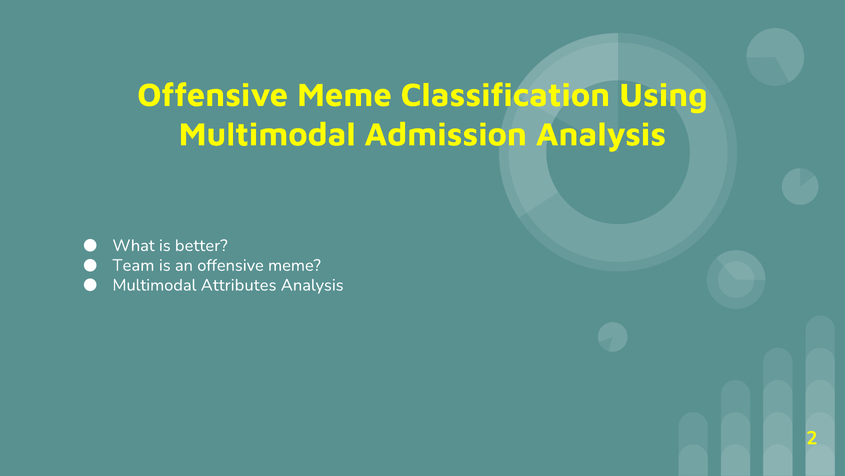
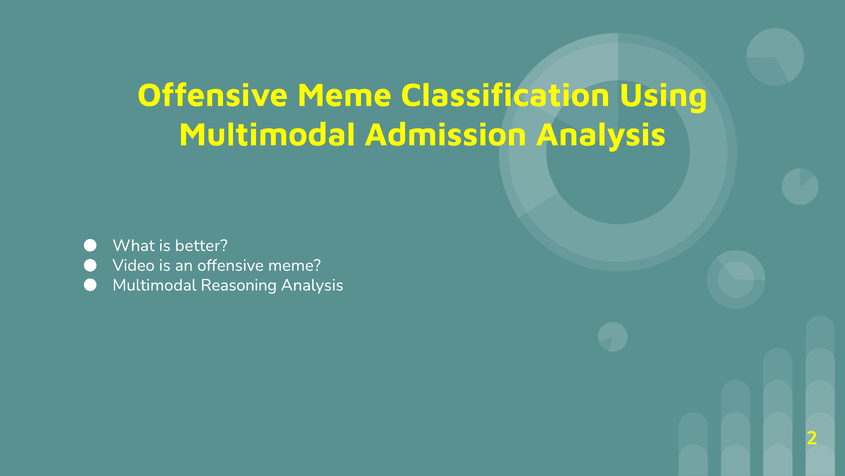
Team: Team -> Video
Attributes: Attributes -> Reasoning
